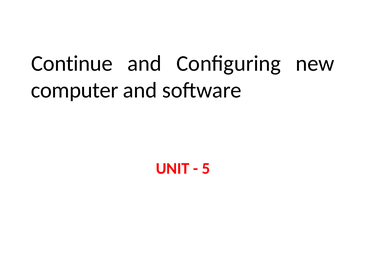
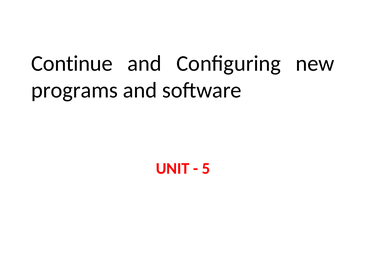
computer: computer -> programs
